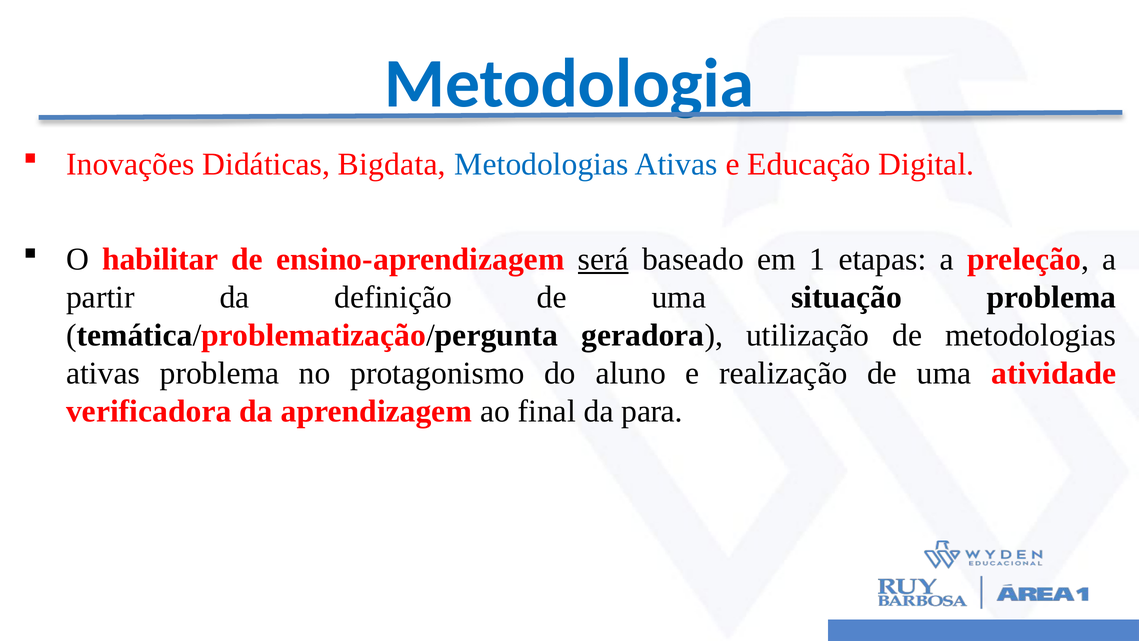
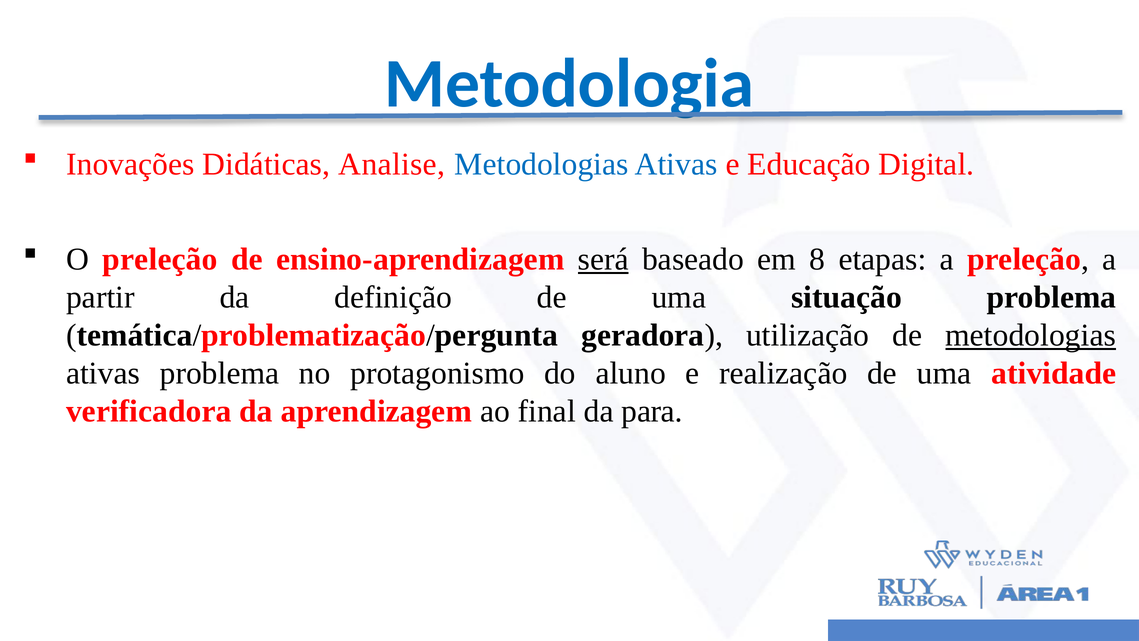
Bigdata: Bigdata -> Analise
O habilitar: habilitar -> preleção
1: 1 -> 8
metodologias at (1031, 335) underline: none -> present
